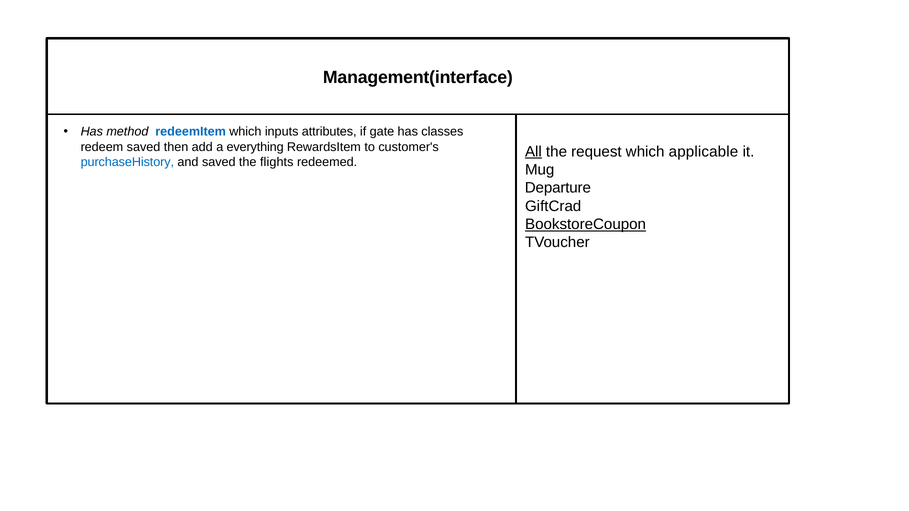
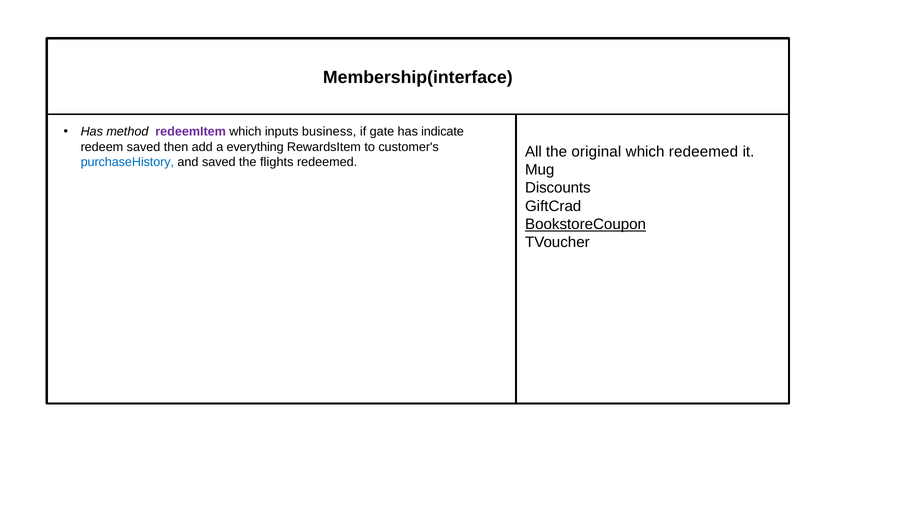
Management(interface: Management(interface -> Membership(interface
redeemItem colour: blue -> purple
attributes: attributes -> business
classes: classes -> indicate
All underline: present -> none
request: request -> original
which applicable: applicable -> redeemed
Departure: Departure -> Discounts
